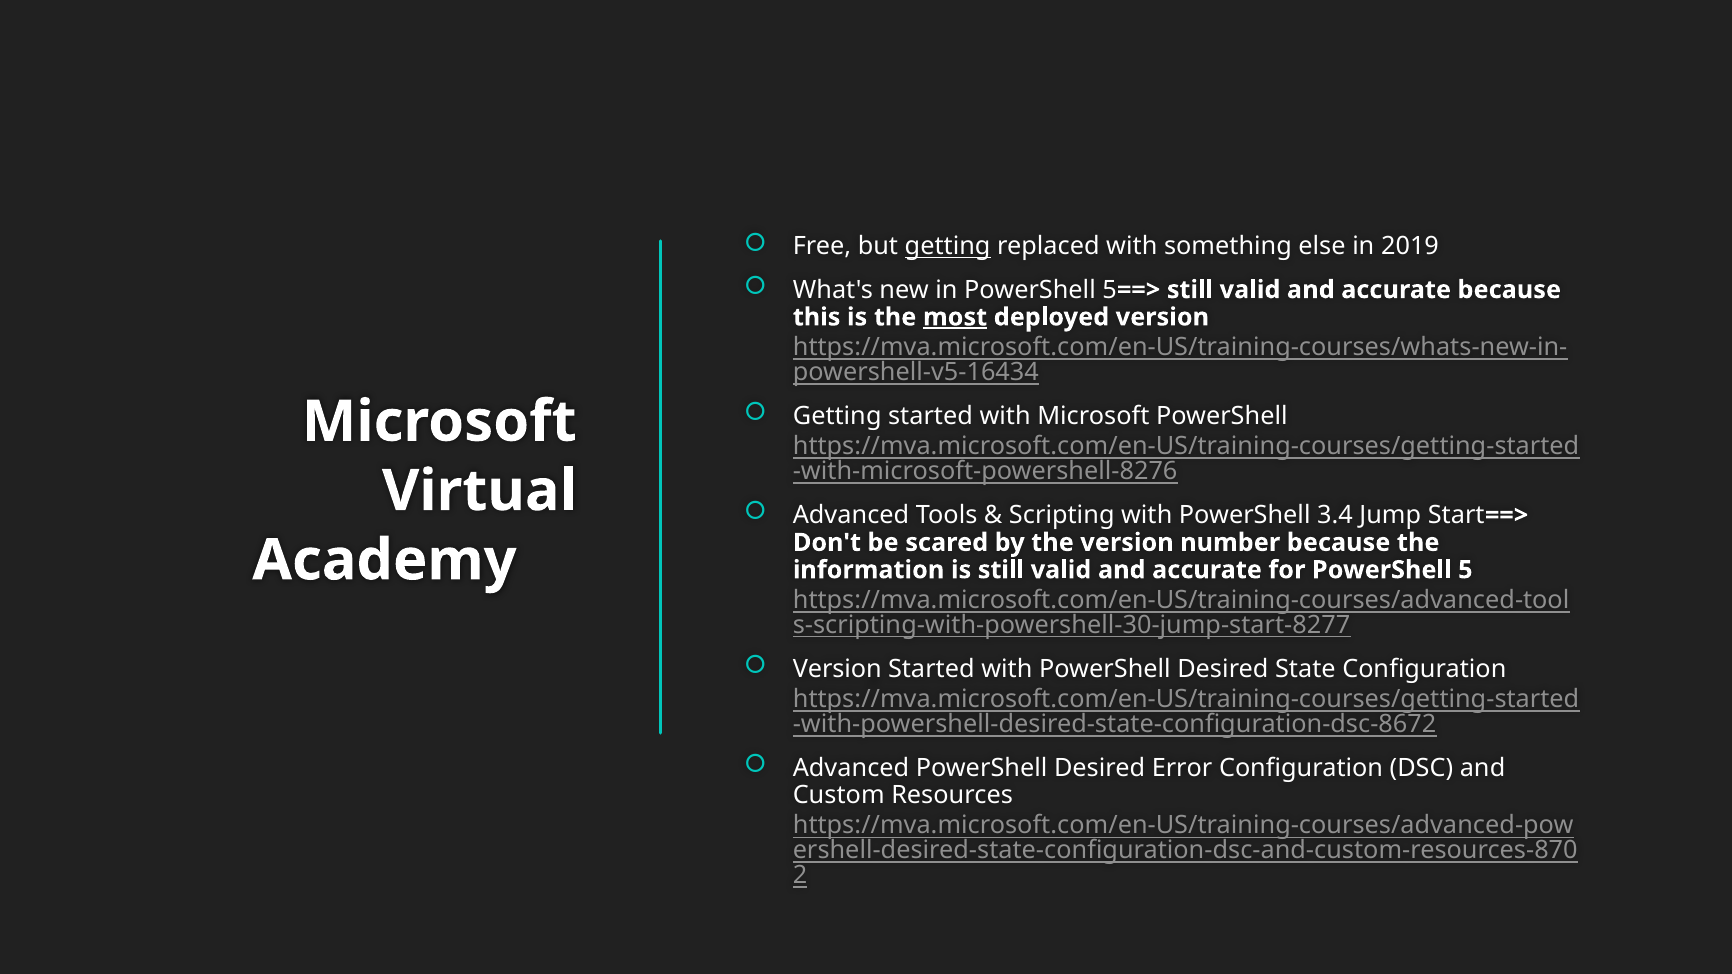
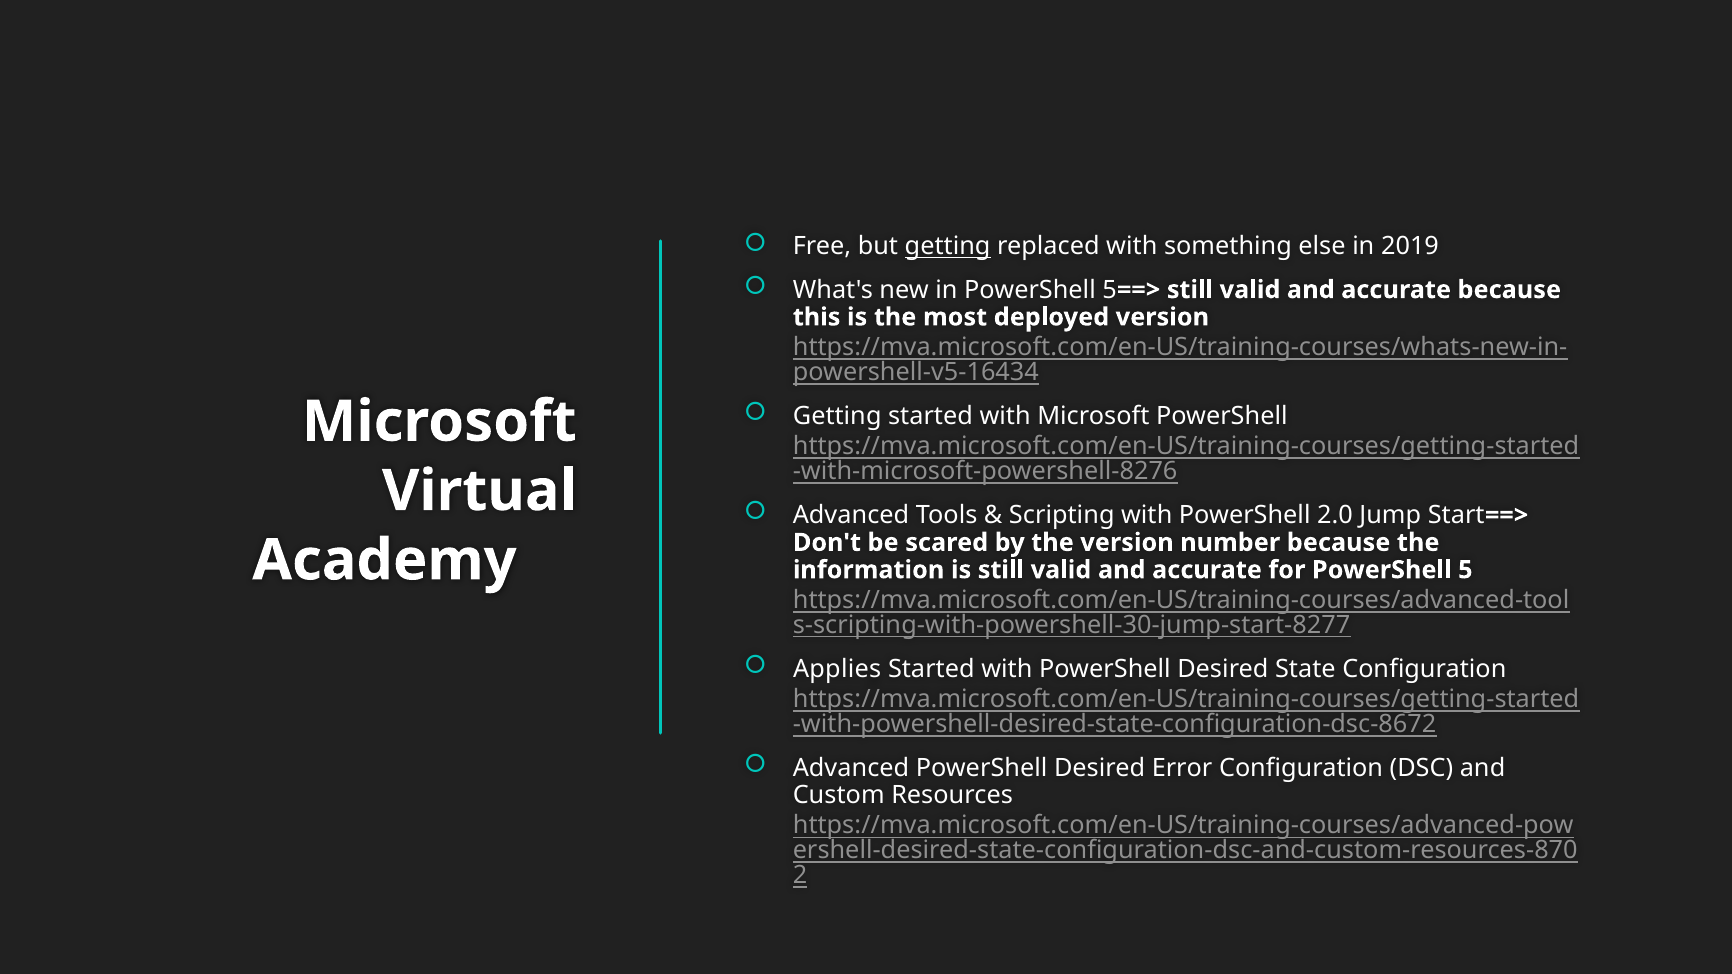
most underline: present -> none
3.4: 3.4 -> 2.0
Version at (837, 669): Version -> Applies
